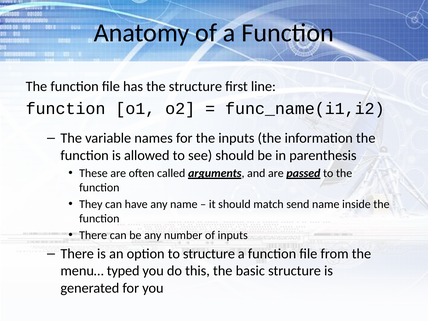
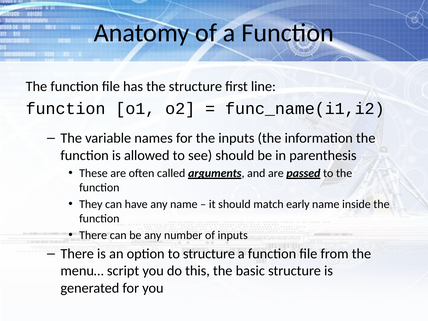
send: send -> early
typed: typed -> script
